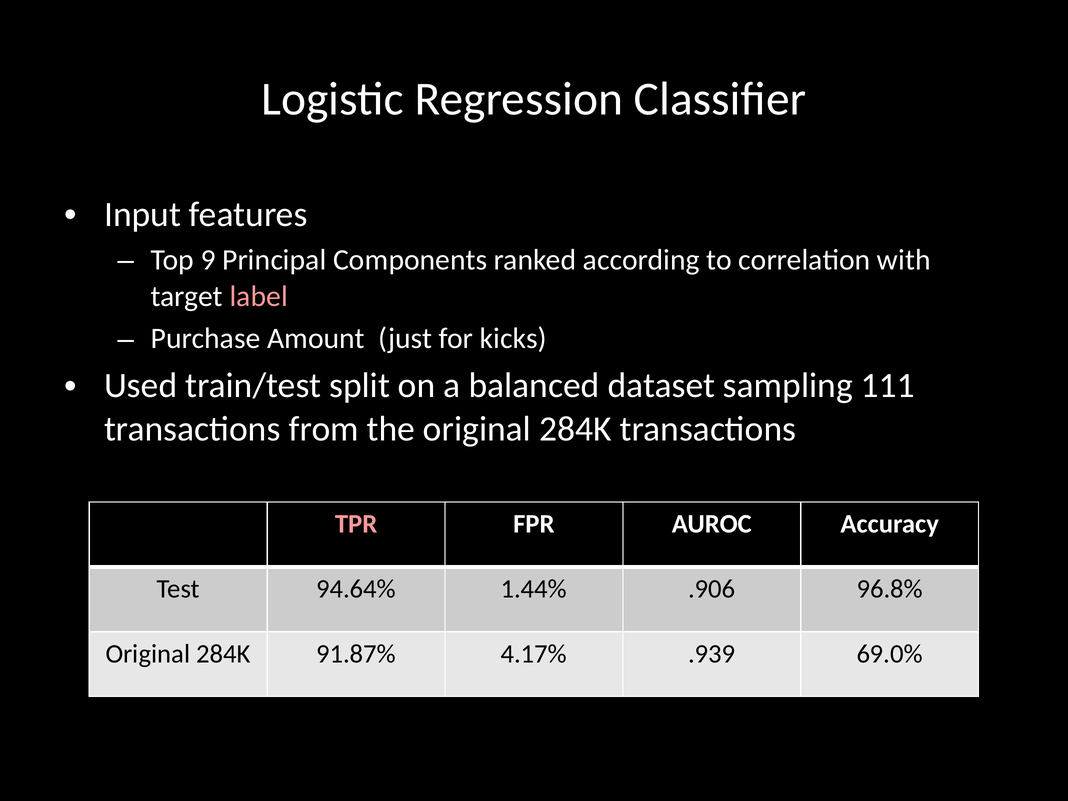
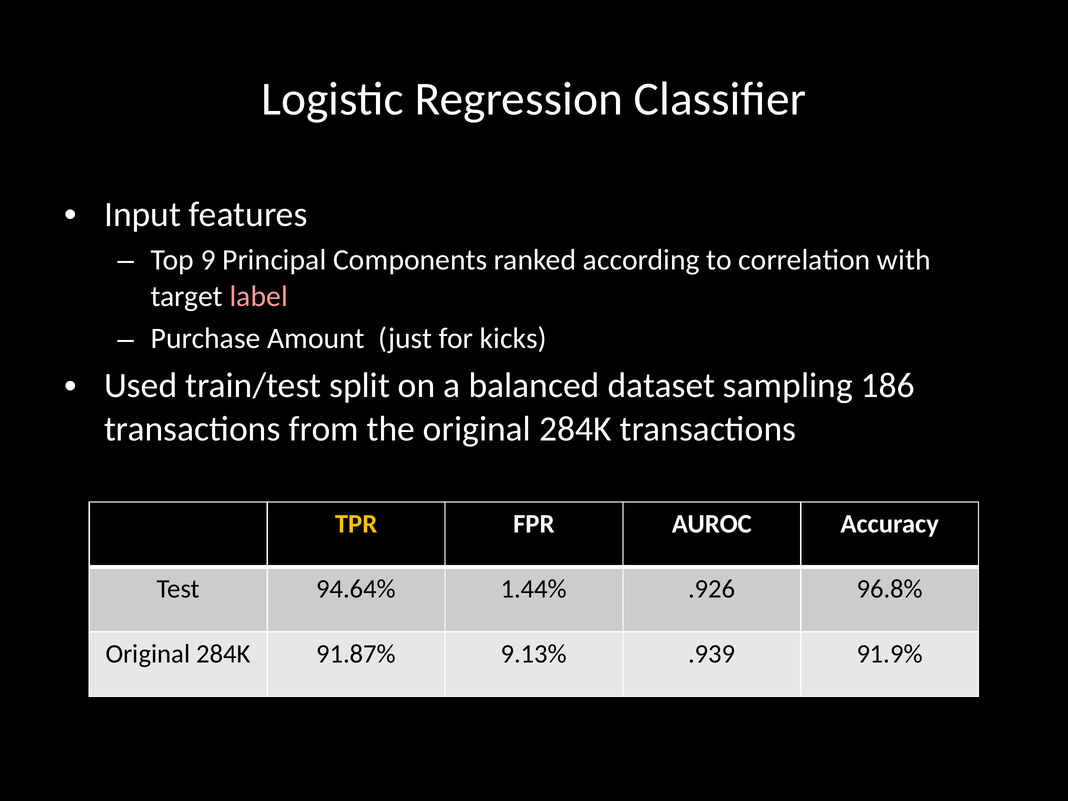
111: 111 -> 186
TPR colour: pink -> yellow
.906: .906 -> .926
4.17%: 4.17% -> 9.13%
69.0%: 69.0% -> 91.9%
